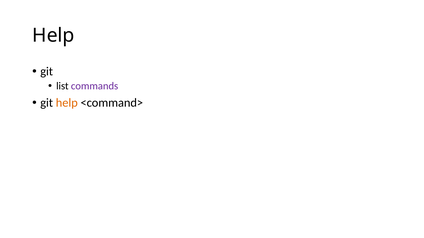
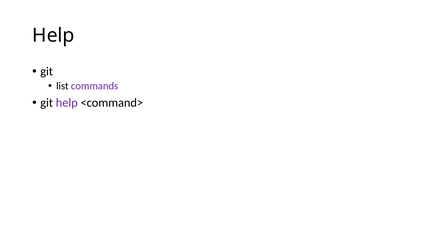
help at (67, 103) colour: orange -> purple
